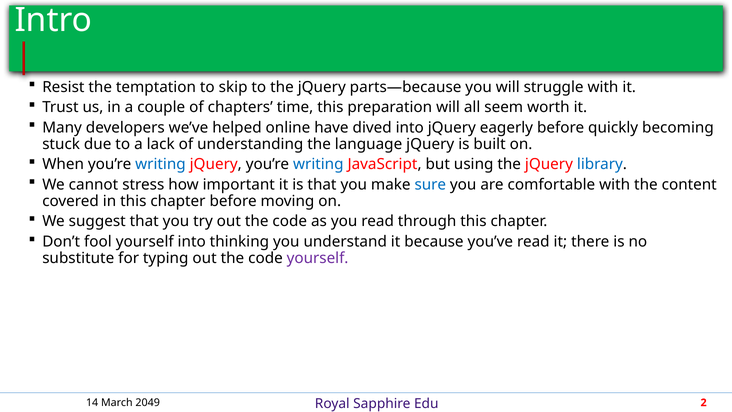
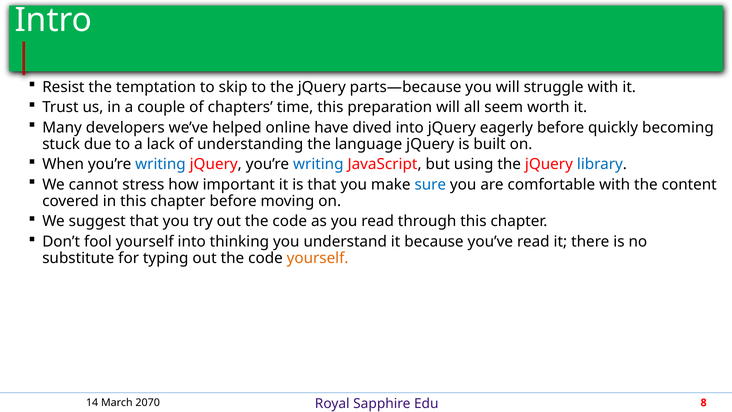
yourself at (318, 258) colour: purple -> orange
2049: 2049 -> 2070
2: 2 -> 8
